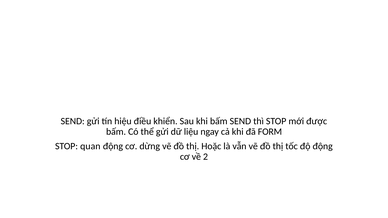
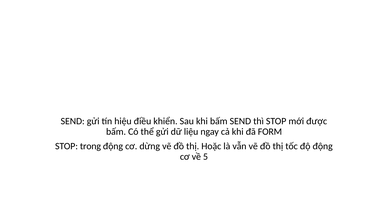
quan: quan -> trong
2: 2 -> 5
